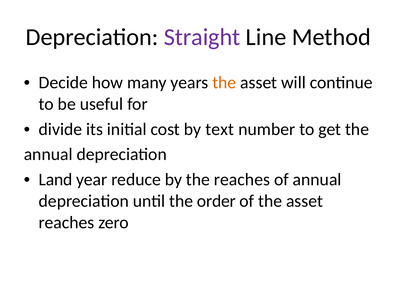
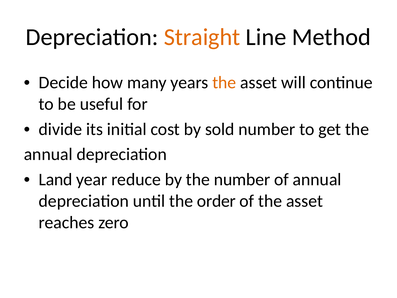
Straight colour: purple -> orange
text: text -> sold
the reaches: reaches -> number
